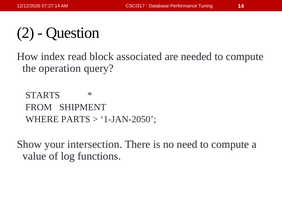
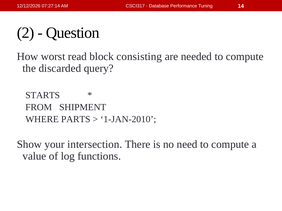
index: index -> worst
associated: associated -> consisting
operation: operation -> discarded
1-JAN-2050: 1-JAN-2050 -> 1-JAN-2010
